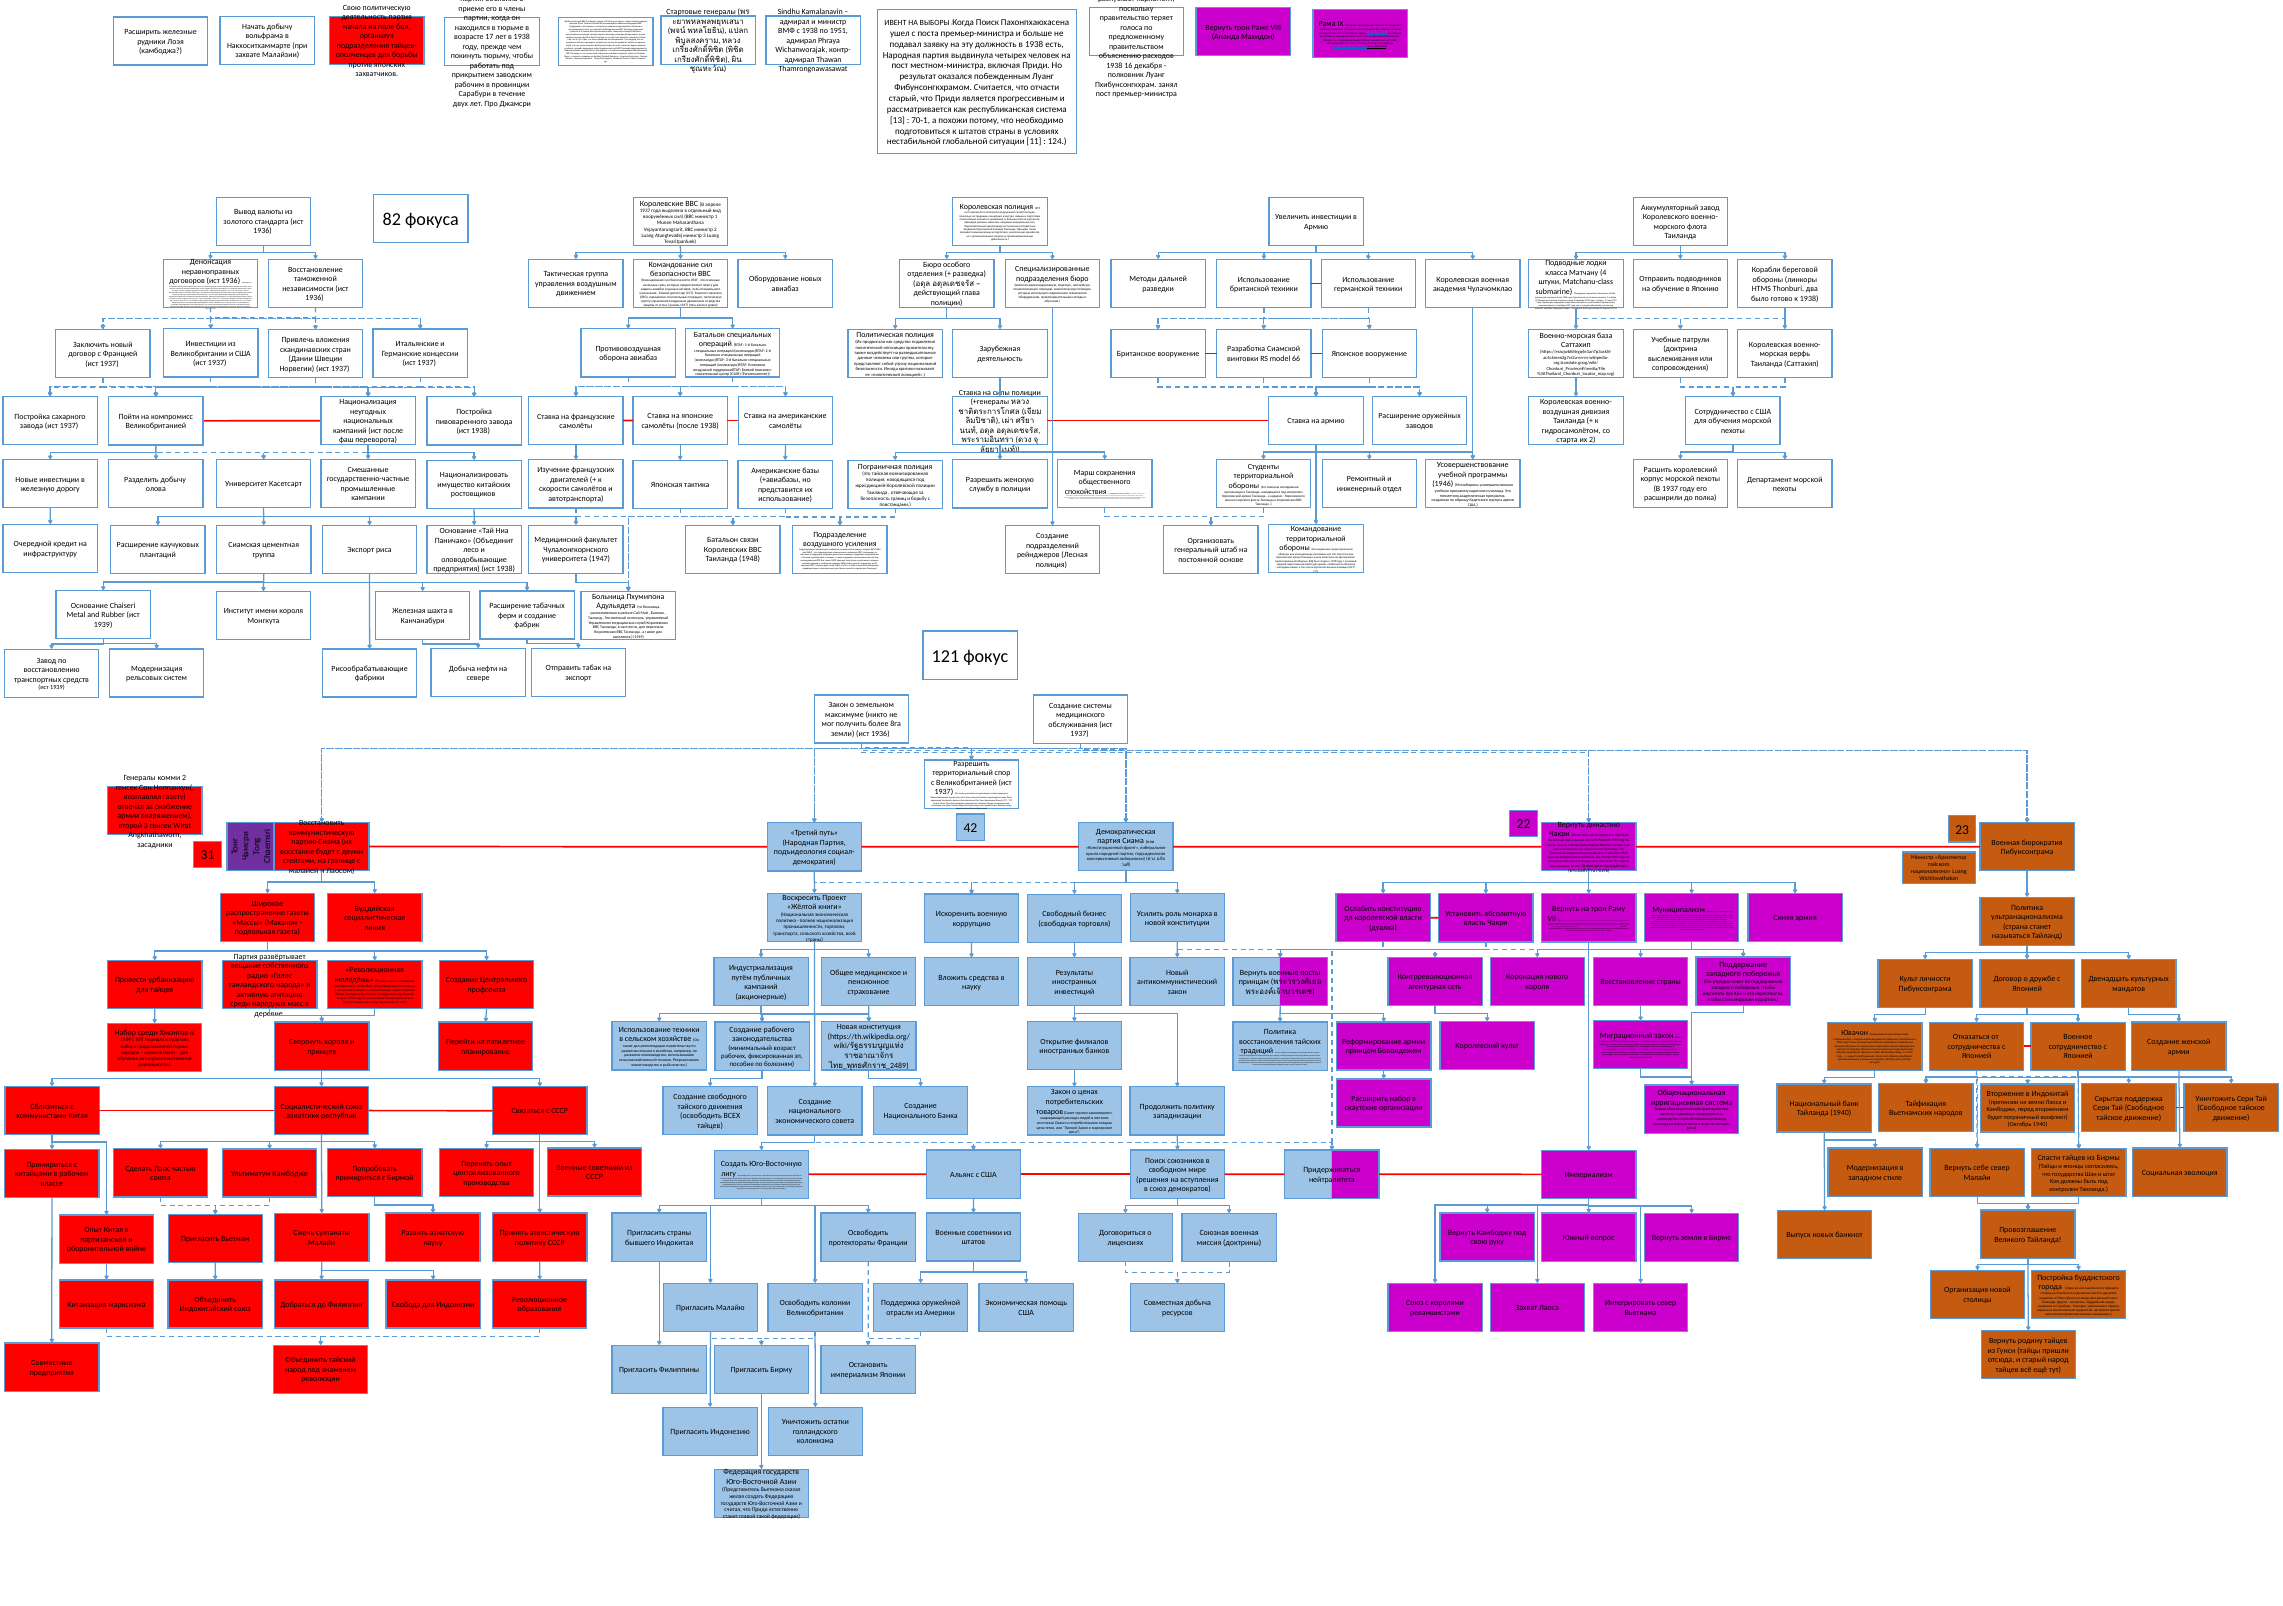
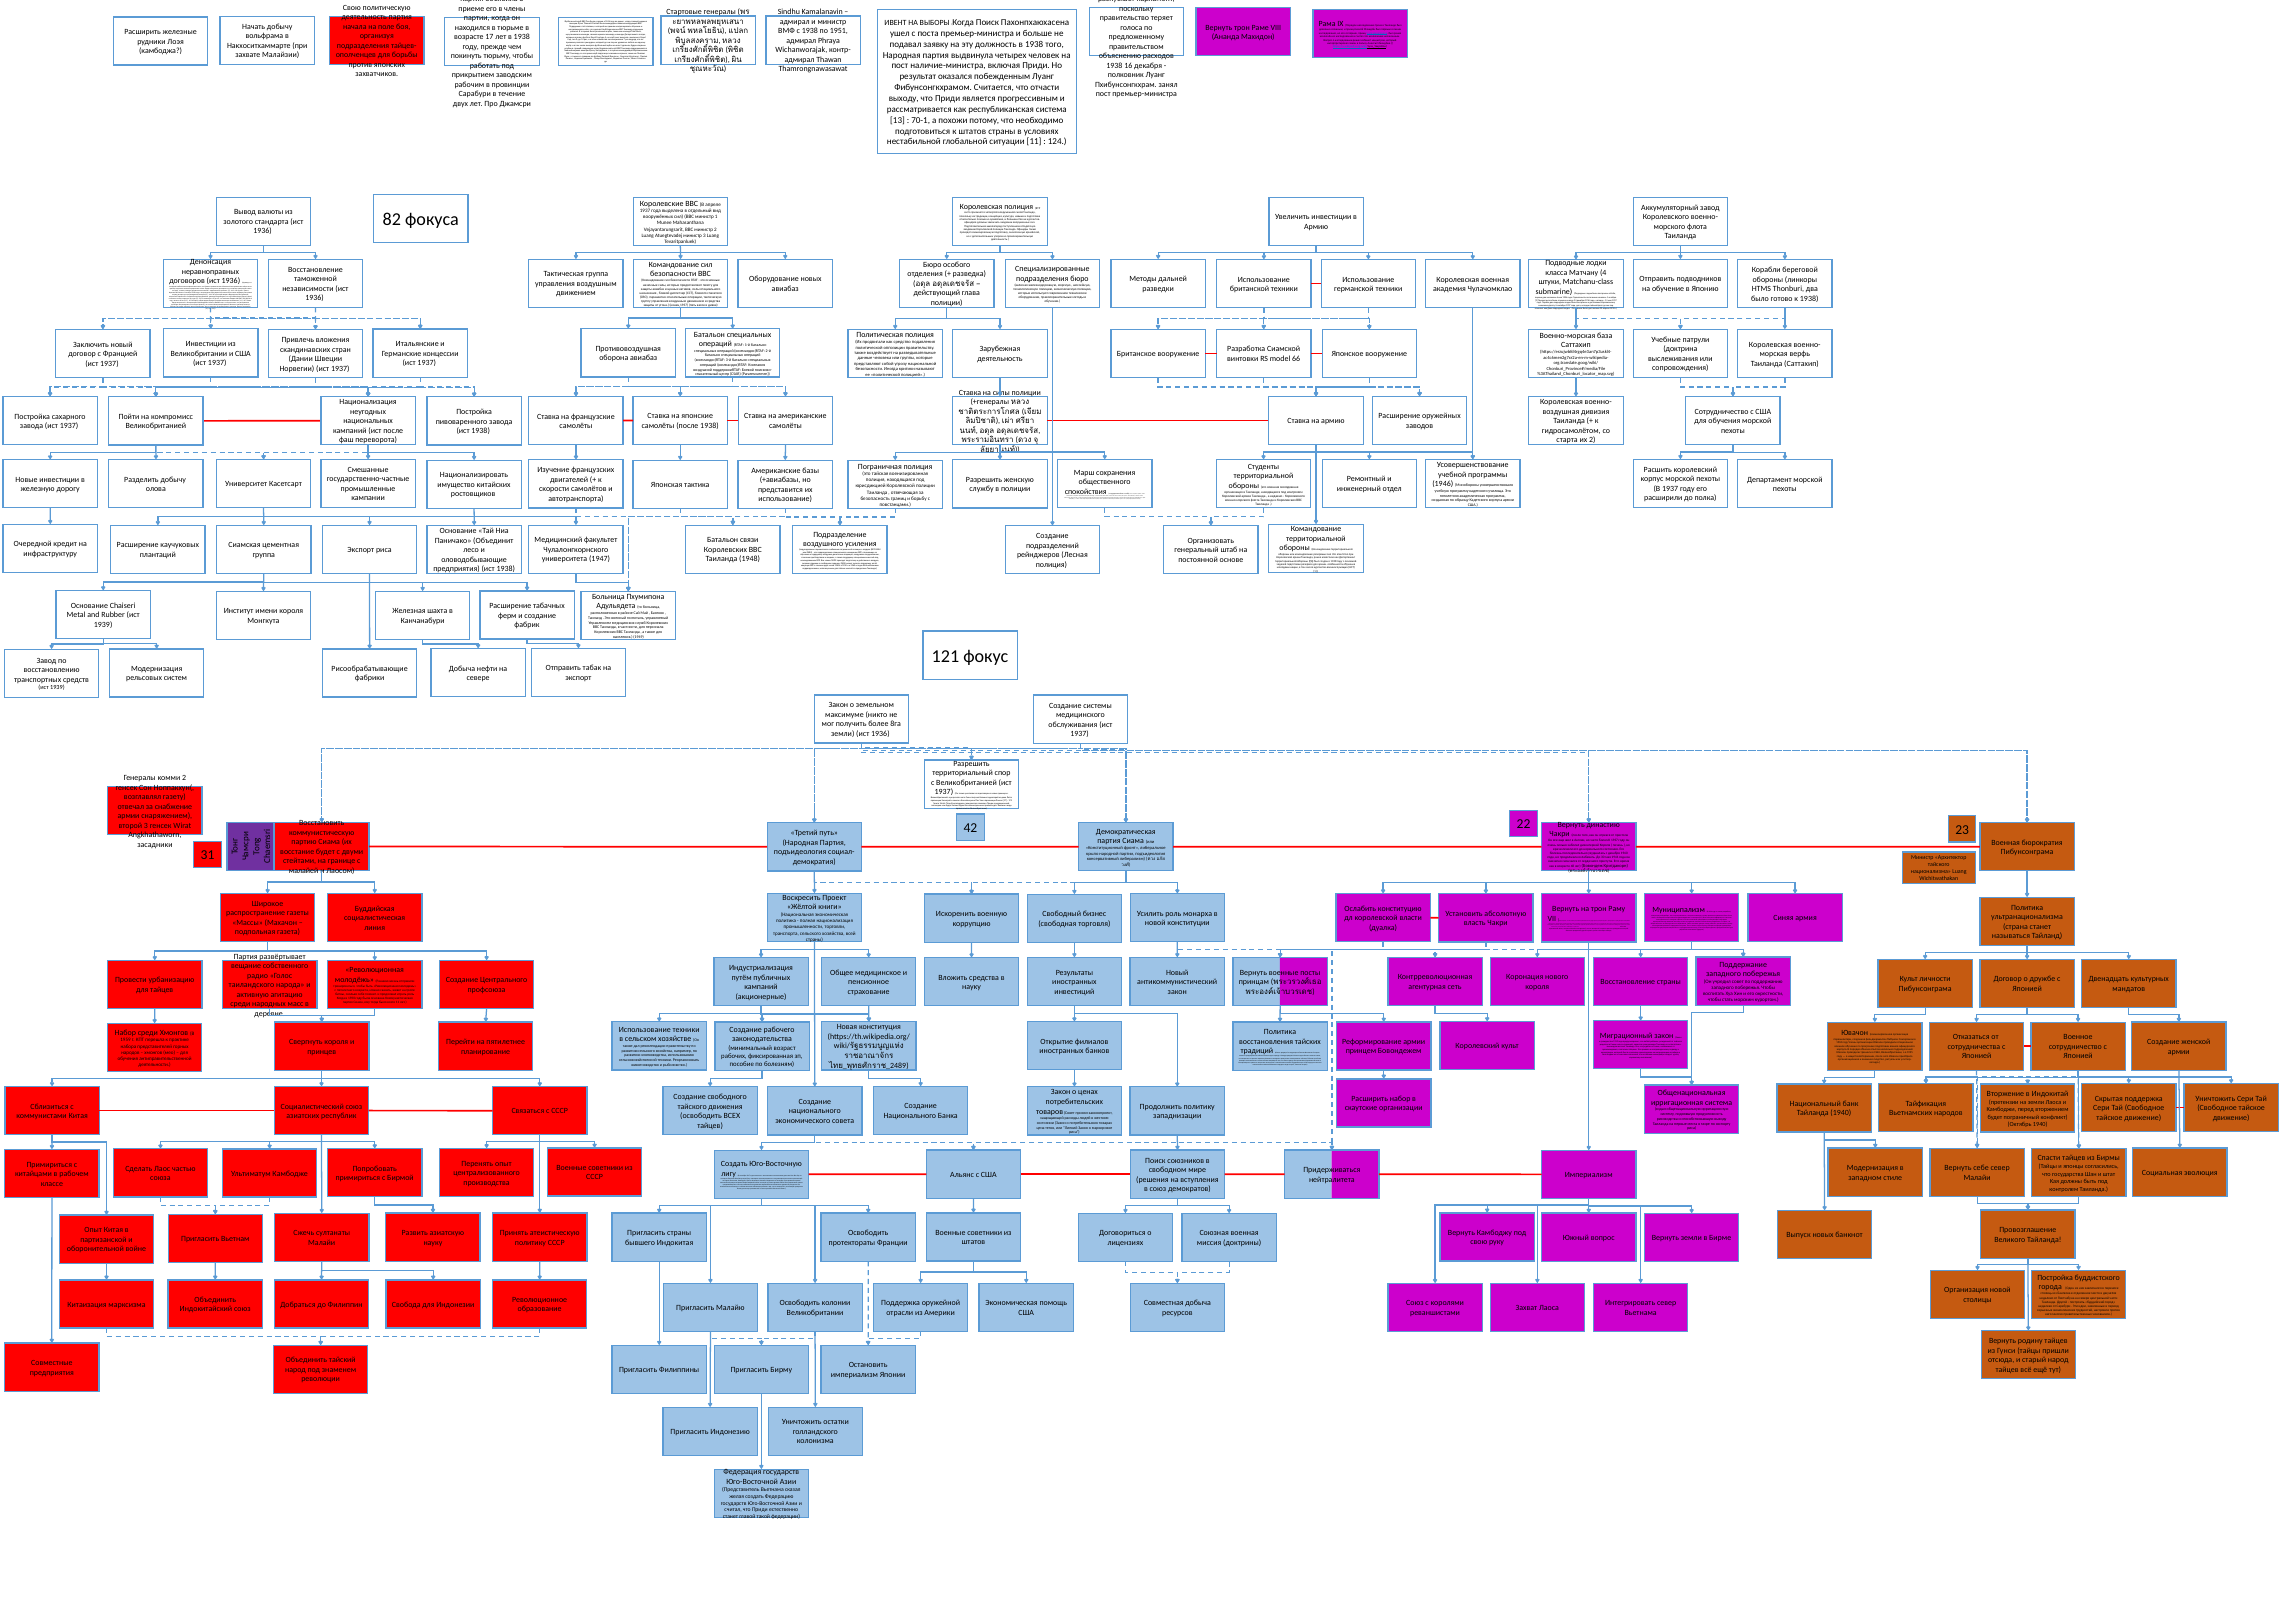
1938 есть: есть -> того
местном-министра: местном-министра -> наличие-министра
старый at (904, 98): старый -> выходу
